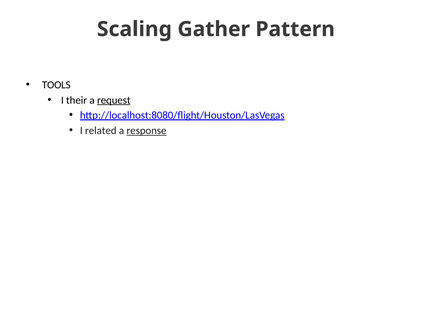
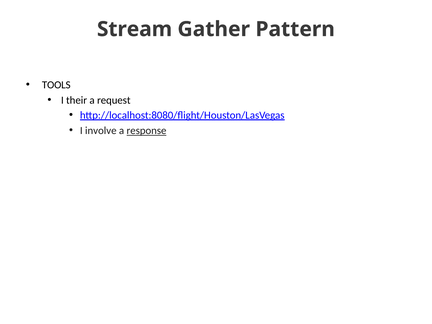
Scaling: Scaling -> Stream
request underline: present -> none
related: related -> involve
